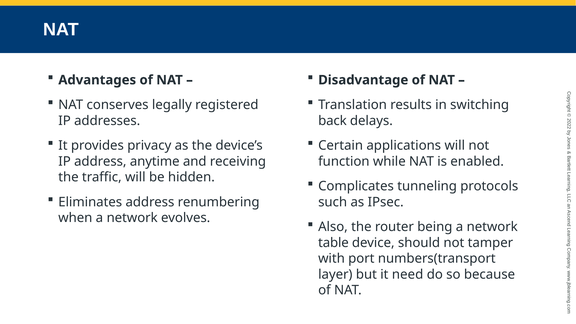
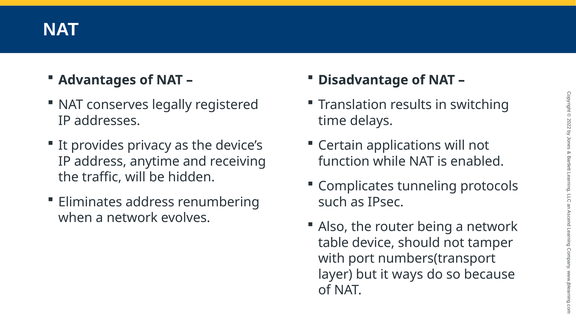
back: back -> time
need: need -> ways
